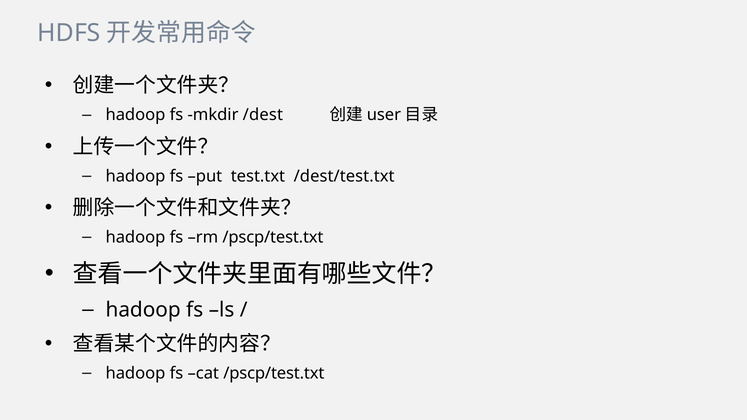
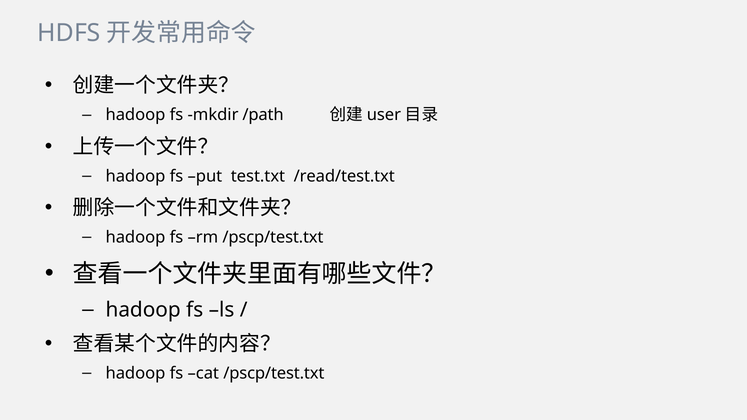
/dest: /dest -> /path
/dest/test.txt: /dest/test.txt -> /read/test.txt
